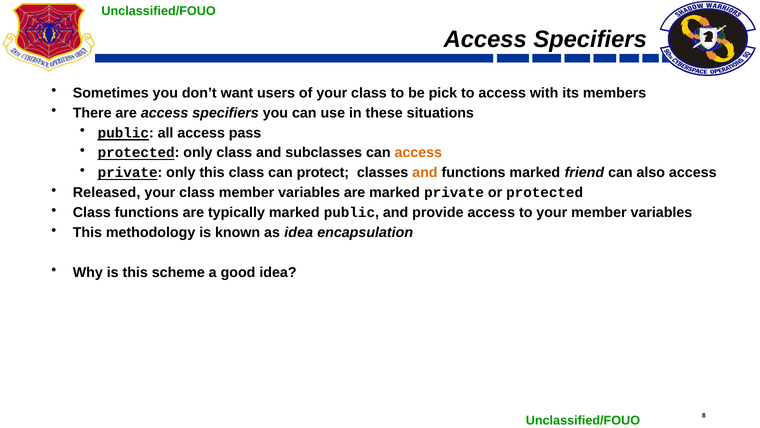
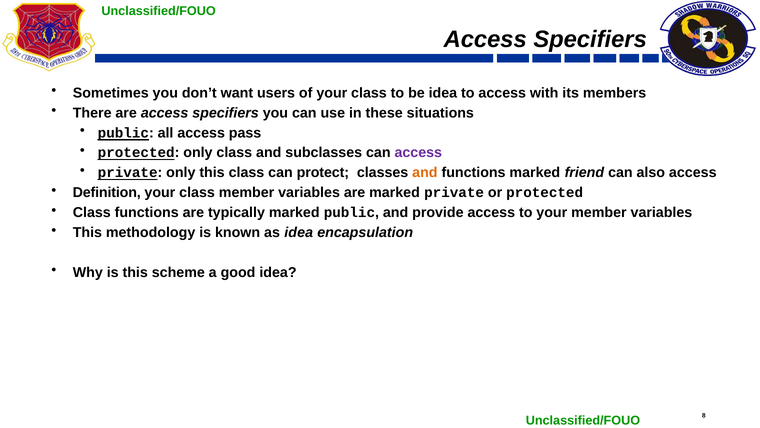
be pick: pick -> idea
access at (418, 153) colour: orange -> purple
Released: Released -> Definition
